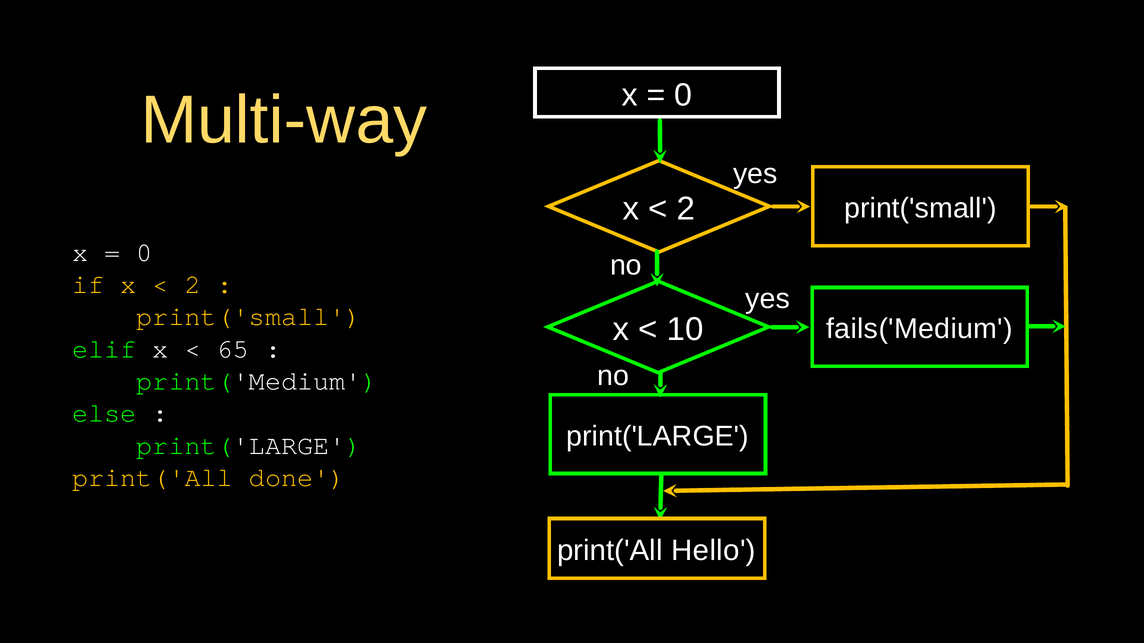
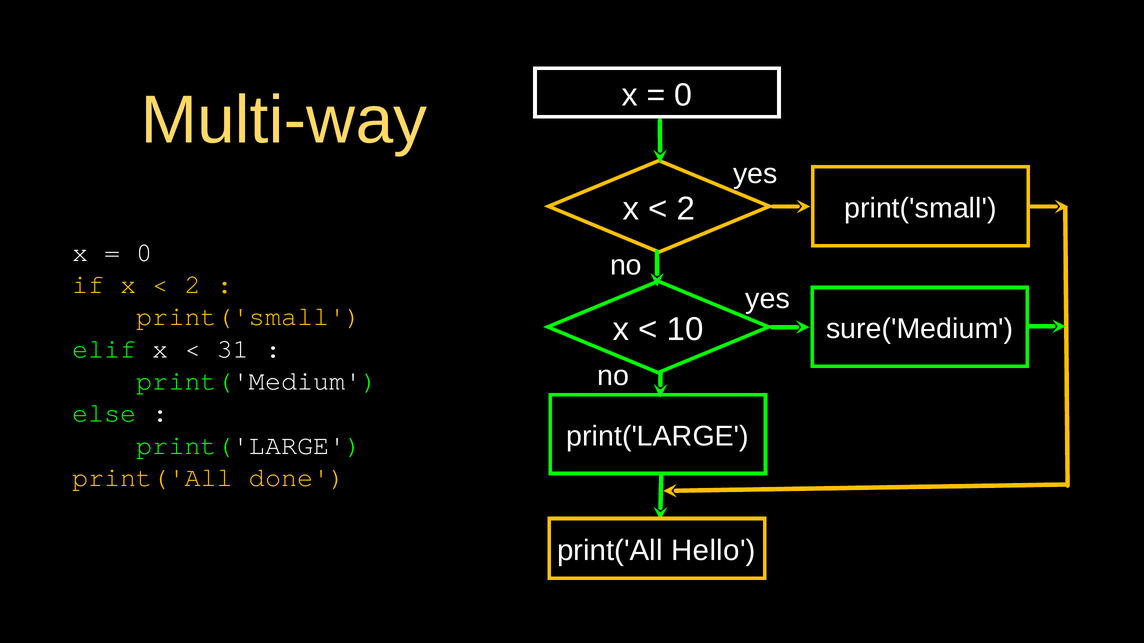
fails('Medium: fails('Medium -> sure('Medium
65: 65 -> 31
